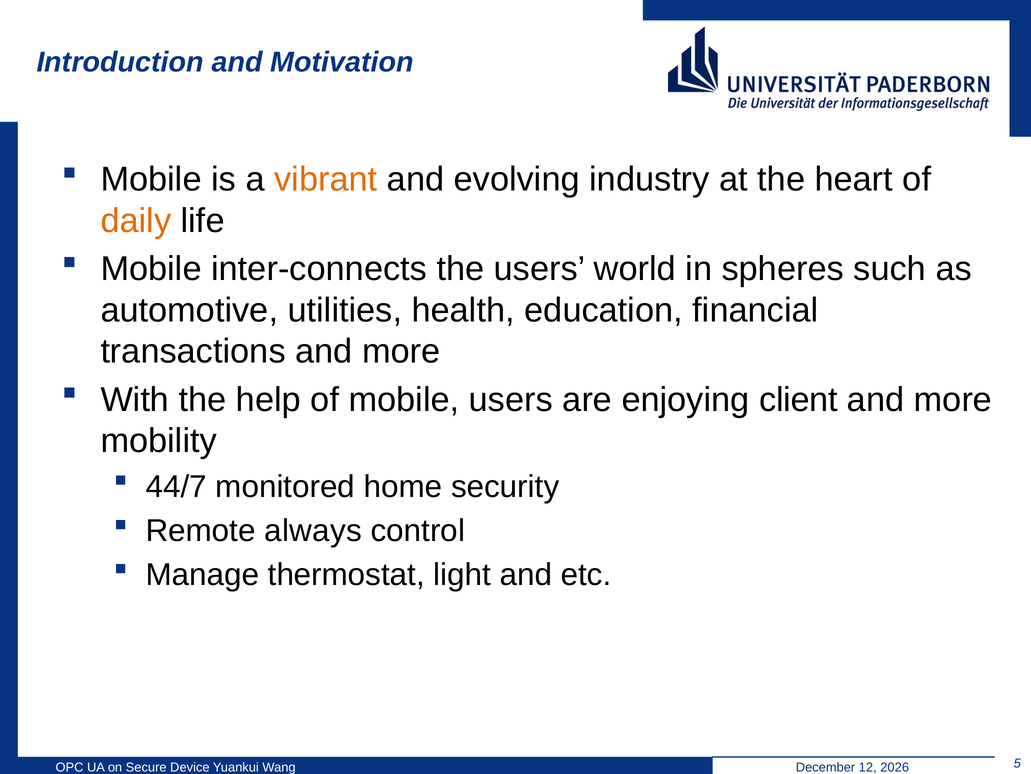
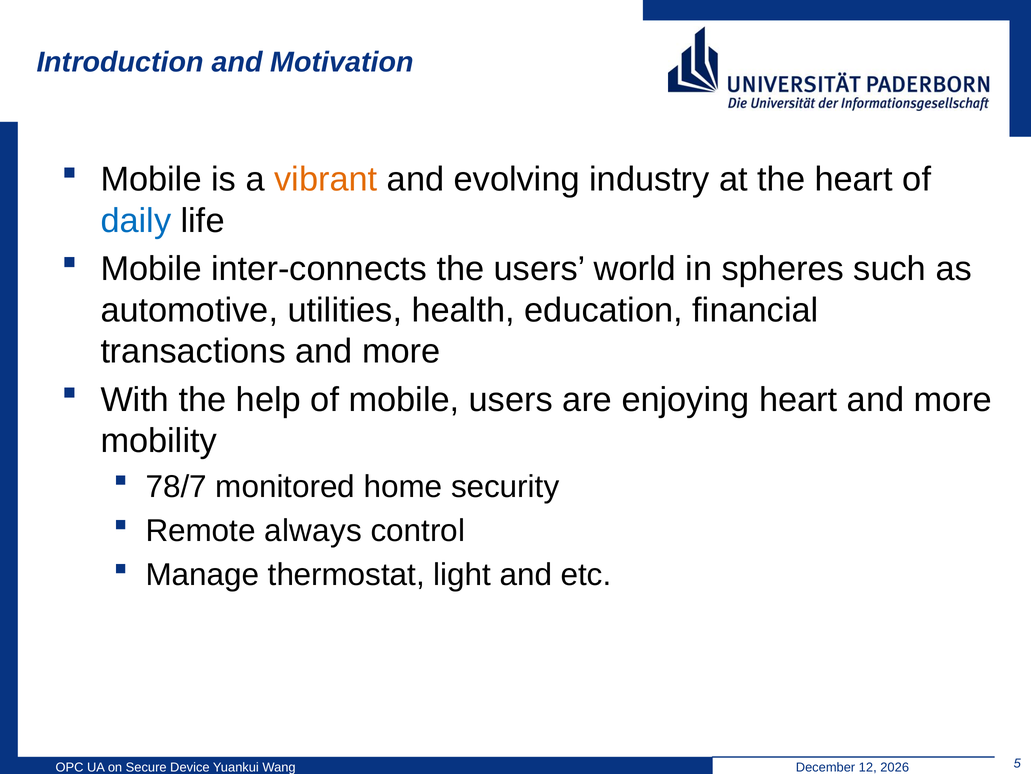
daily colour: orange -> blue
enjoying client: client -> heart
44/7: 44/7 -> 78/7
